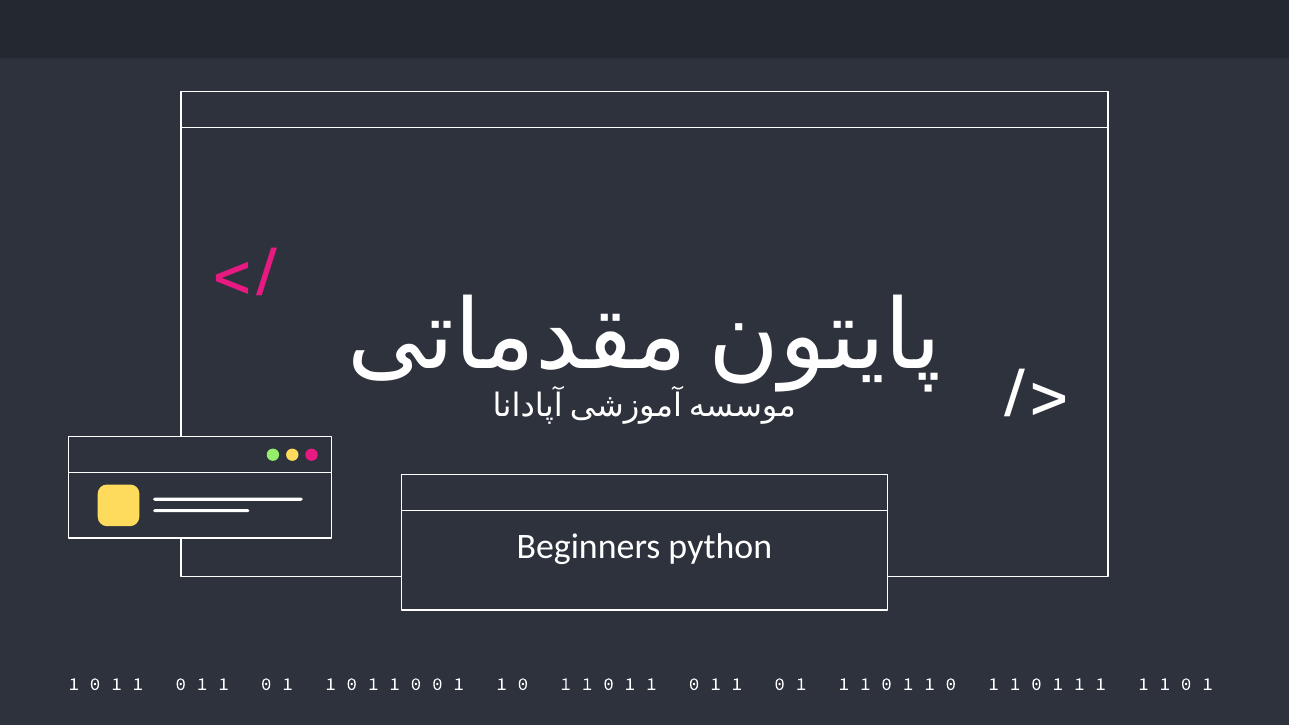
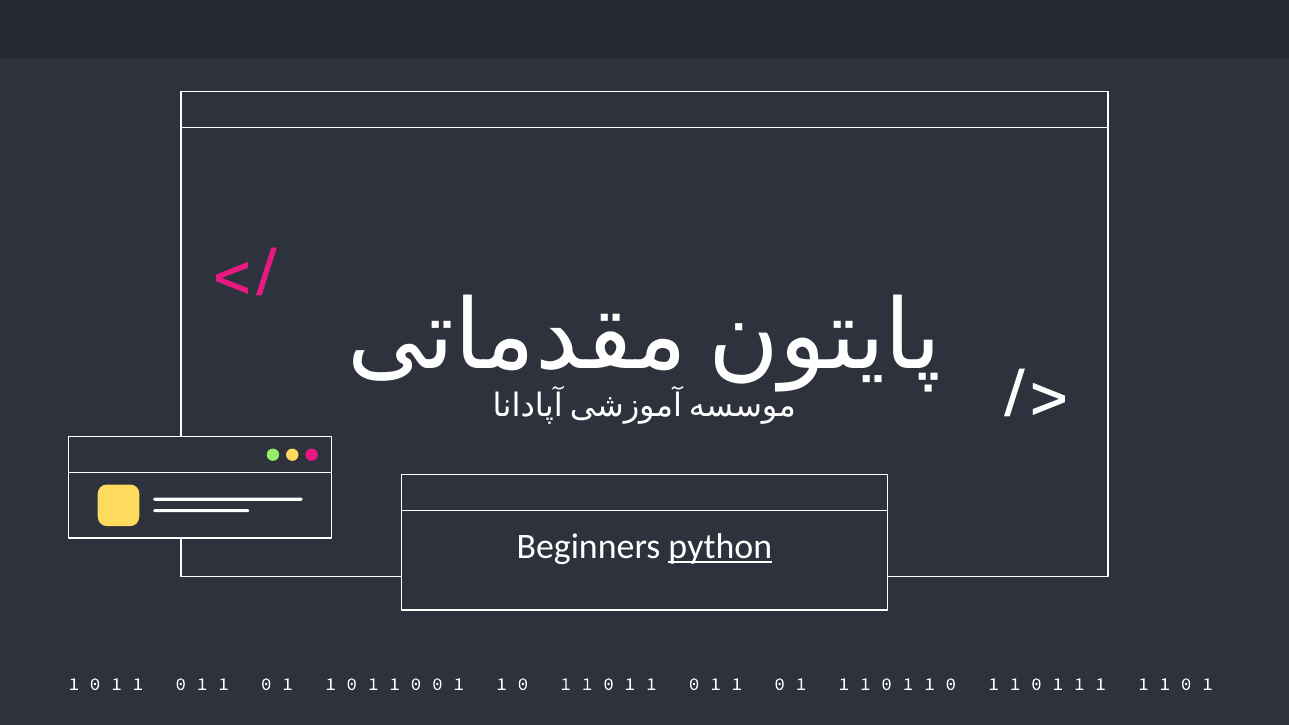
python underline: none -> present
